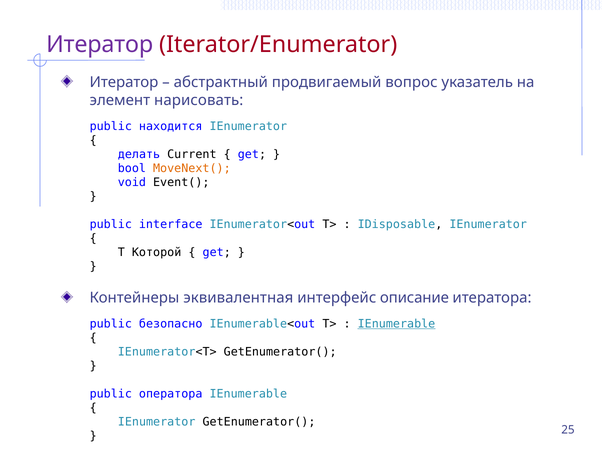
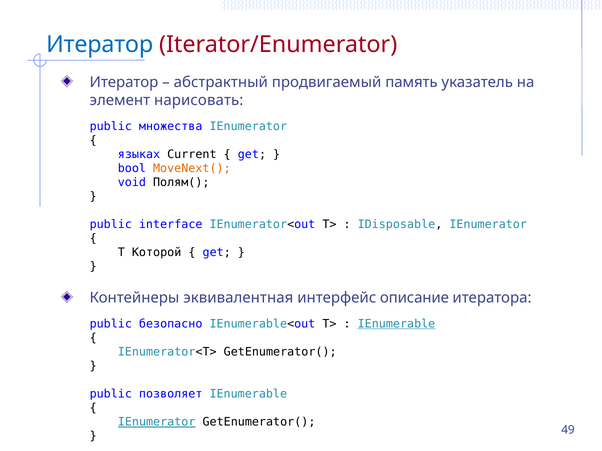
Итератор at (100, 44) colour: purple -> blue
вопрос: вопрос -> память
находится: находится -> множества
делать: делать -> языках
Event(: Event( -> Полям(
оператора: оператора -> позволяет
IEnumerator at (157, 422) underline: none -> present
25: 25 -> 49
